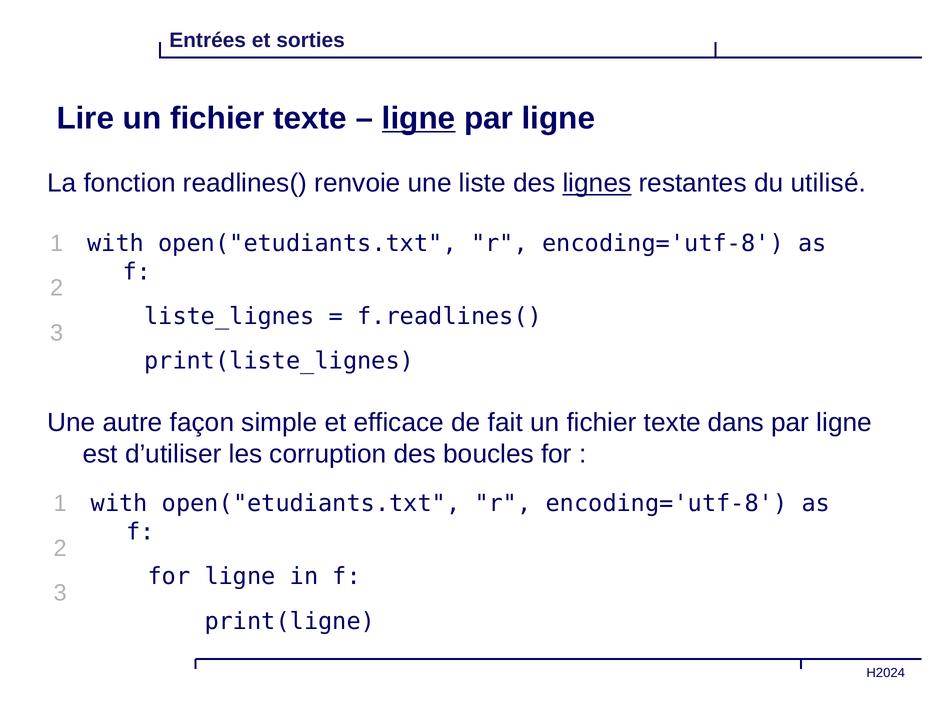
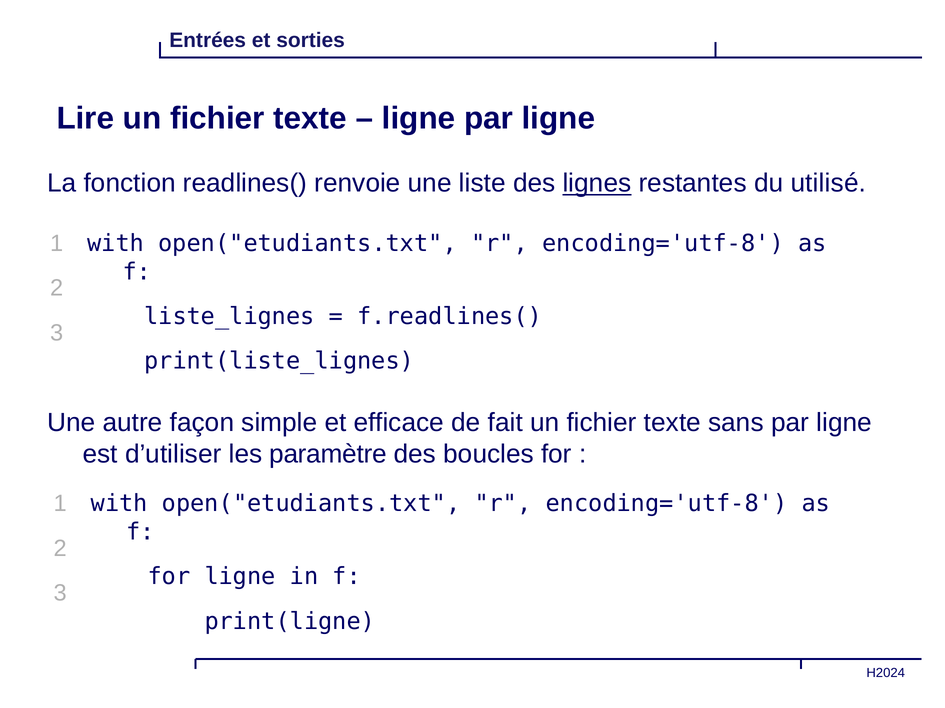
ligne at (419, 118) underline: present -> none
dans: dans -> sans
corruption: corruption -> paramètre
